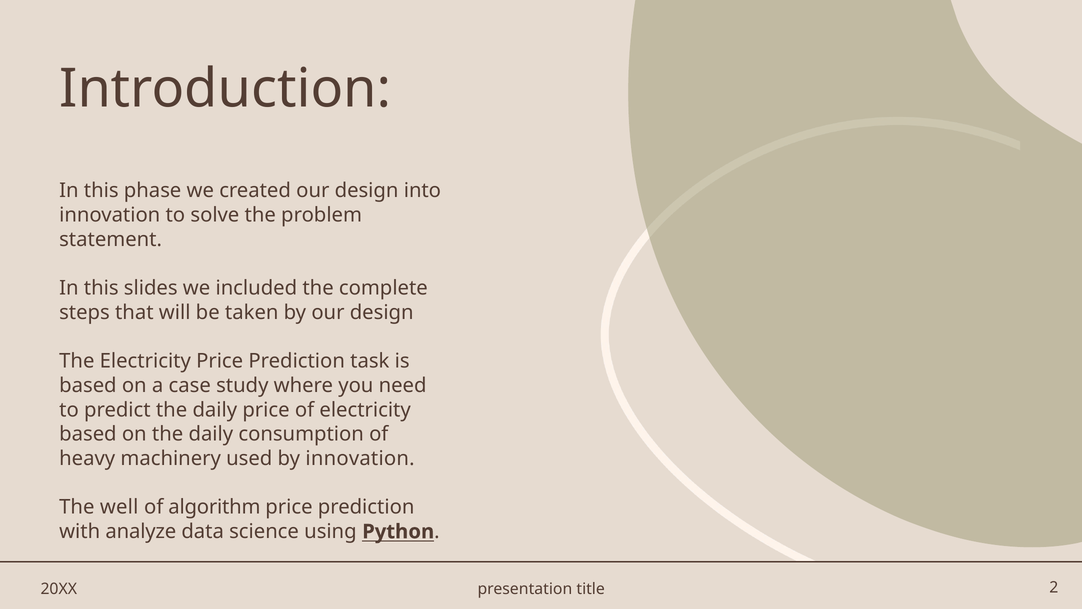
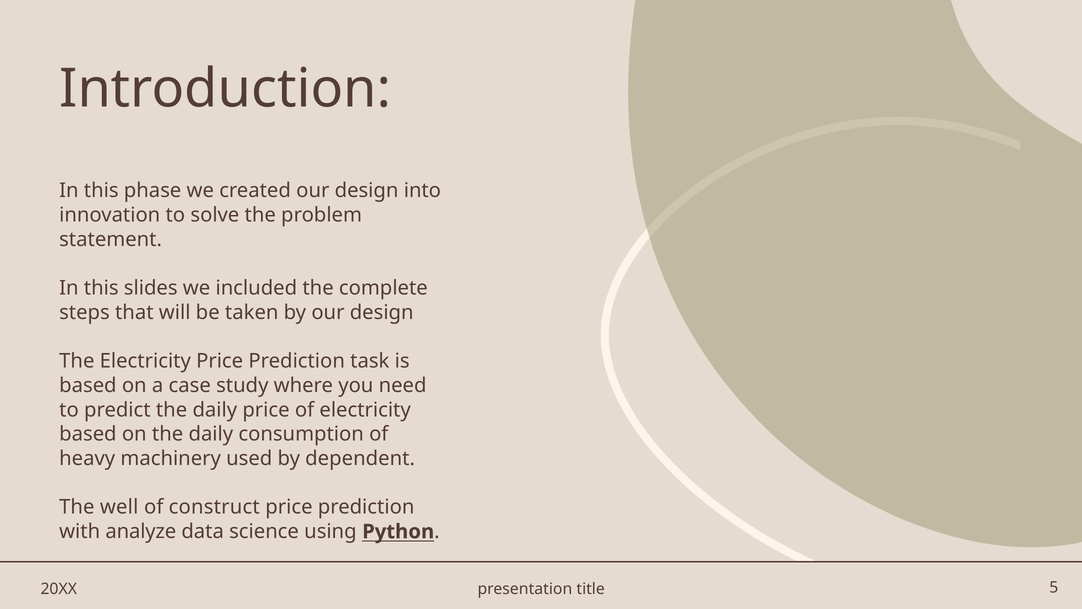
by innovation: innovation -> dependent
algorithm: algorithm -> construct
2: 2 -> 5
